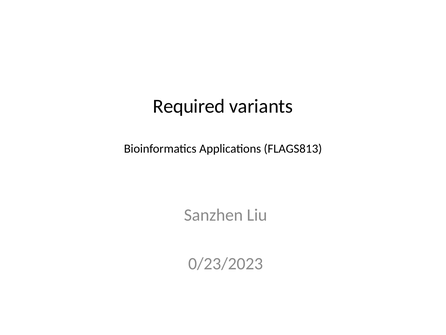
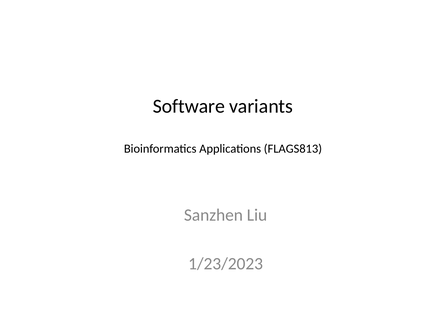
Required: Required -> Software
0/23/2023: 0/23/2023 -> 1/23/2023
